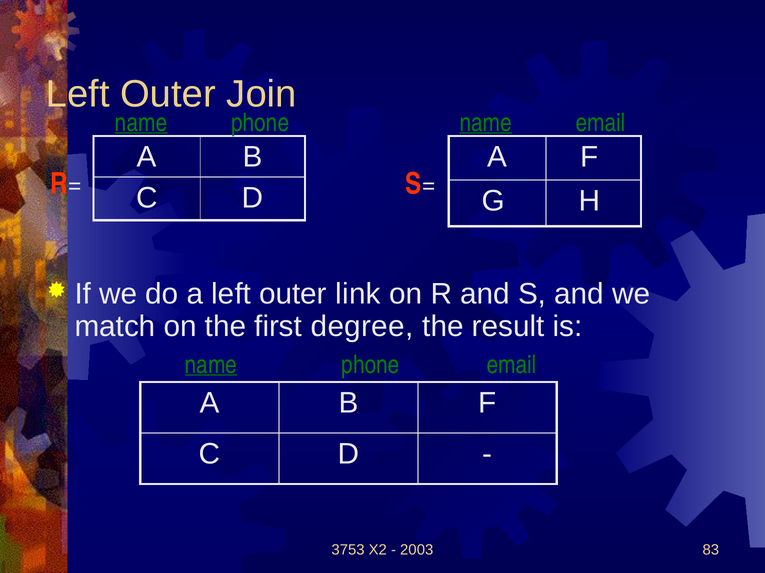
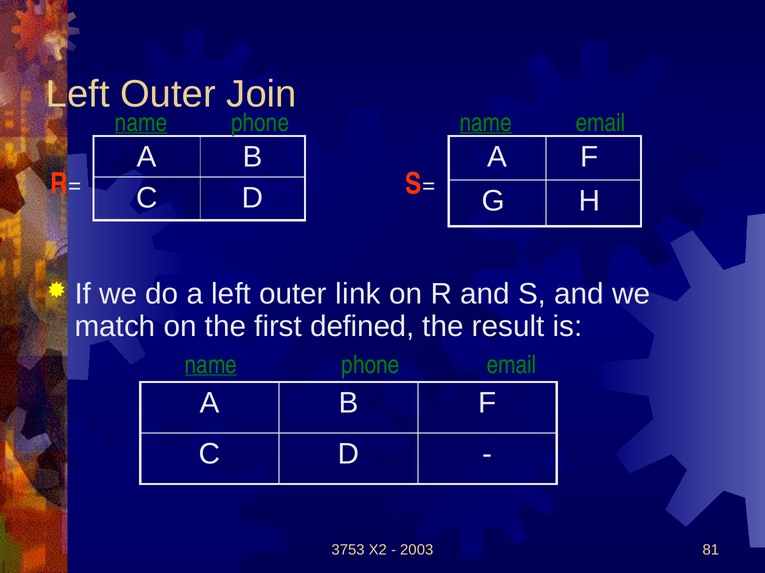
degree: degree -> defined
83: 83 -> 81
